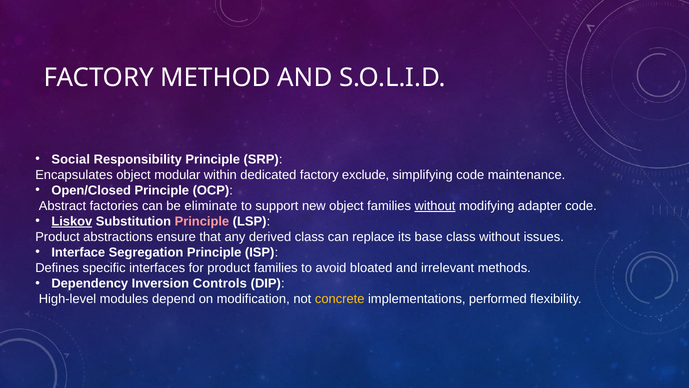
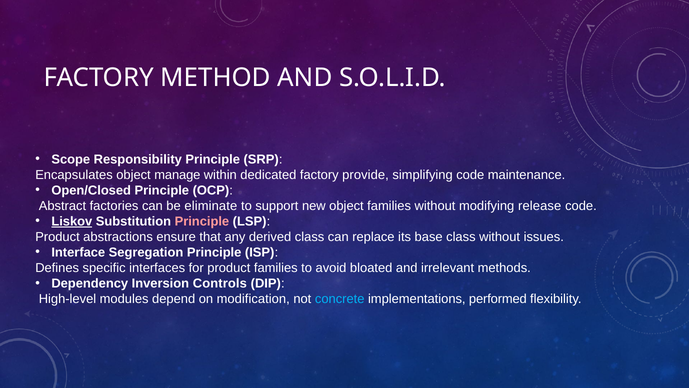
Social: Social -> Scope
modular: modular -> manage
exclude: exclude -> provide
without at (435, 206) underline: present -> none
adapter: adapter -> release
concrete colour: yellow -> light blue
